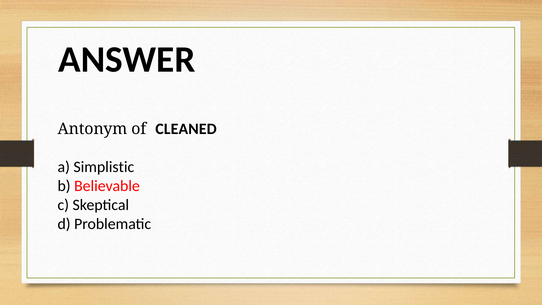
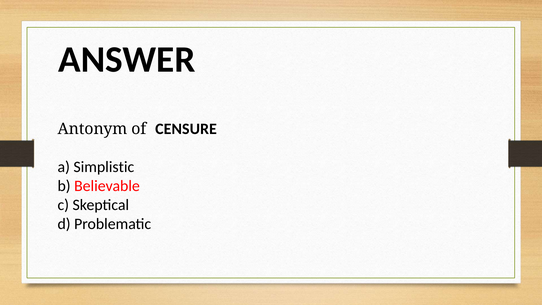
CLEANED: CLEANED -> CENSURE
